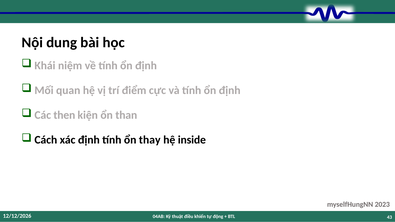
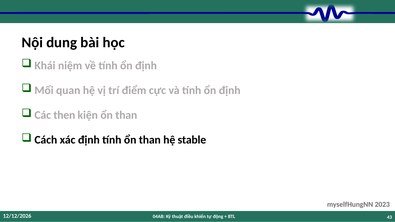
tính ổn thay: thay -> than
inside: inside -> stable
